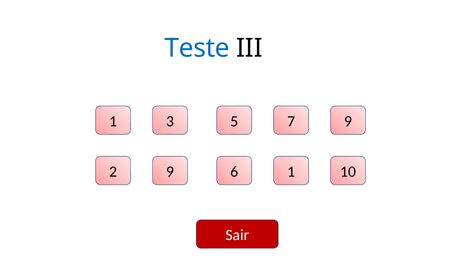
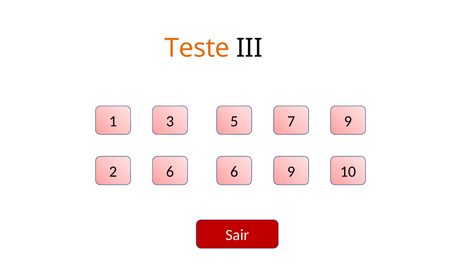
Teste colour: blue -> orange
2 9: 9 -> 6
6 1: 1 -> 9
